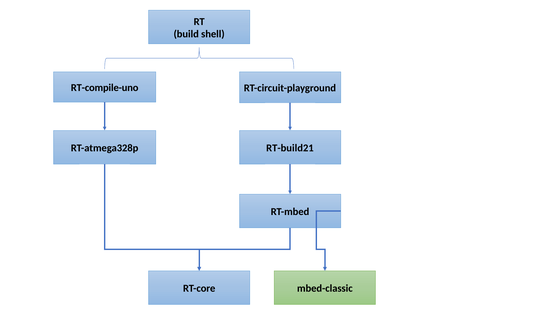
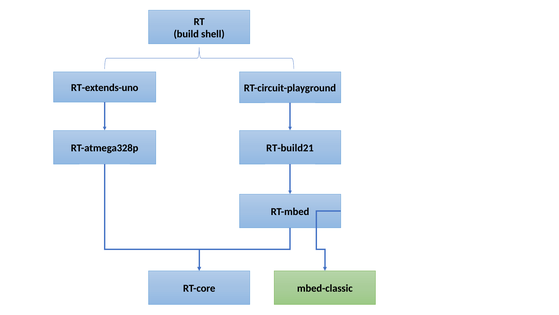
RT-compile-uno: RT-compile-uno -> RT-extends-uno
